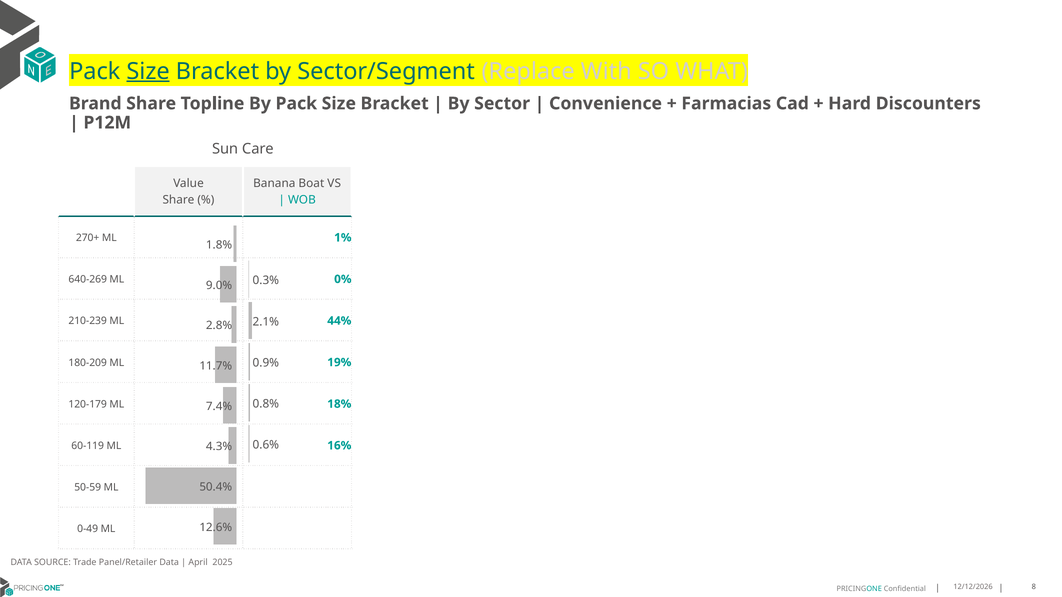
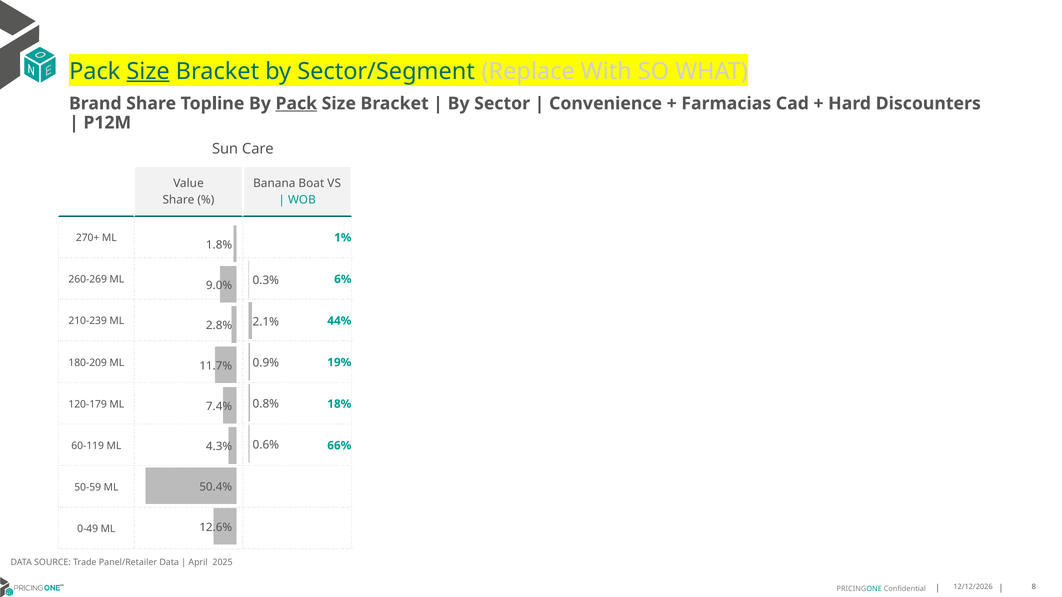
Pack at (296, 104) underline: none -> present
640-269: 640-269 -> 260-269
0%: 0% -> 6%
16%: 16% -> 66%
